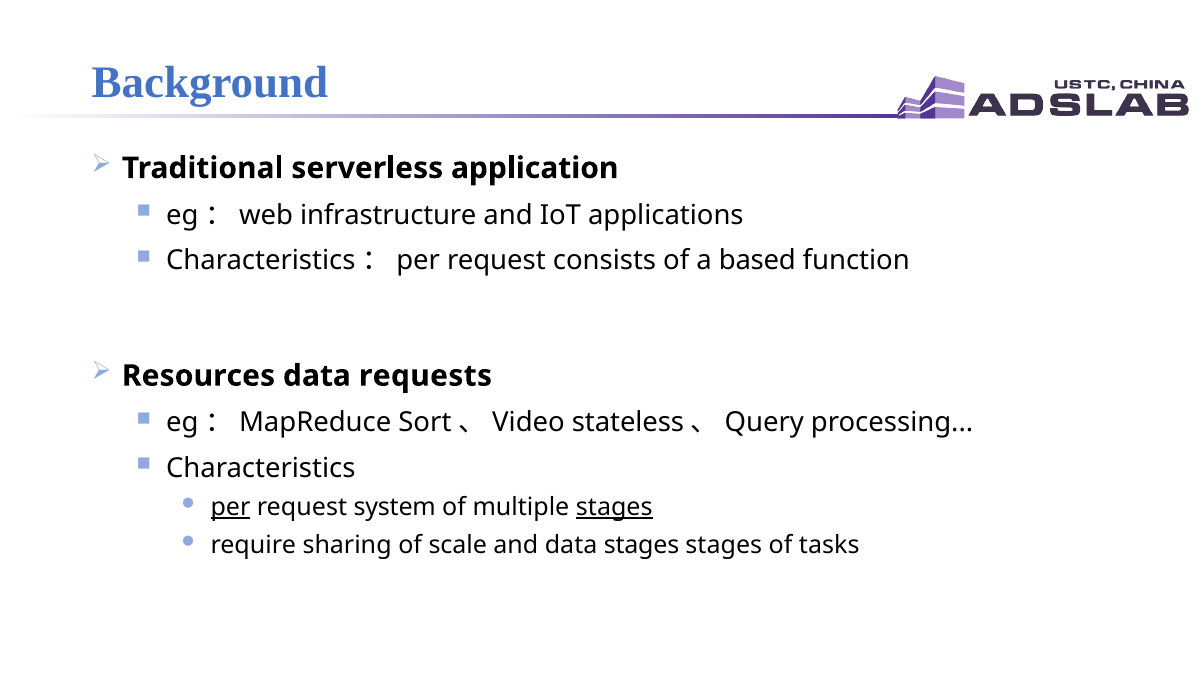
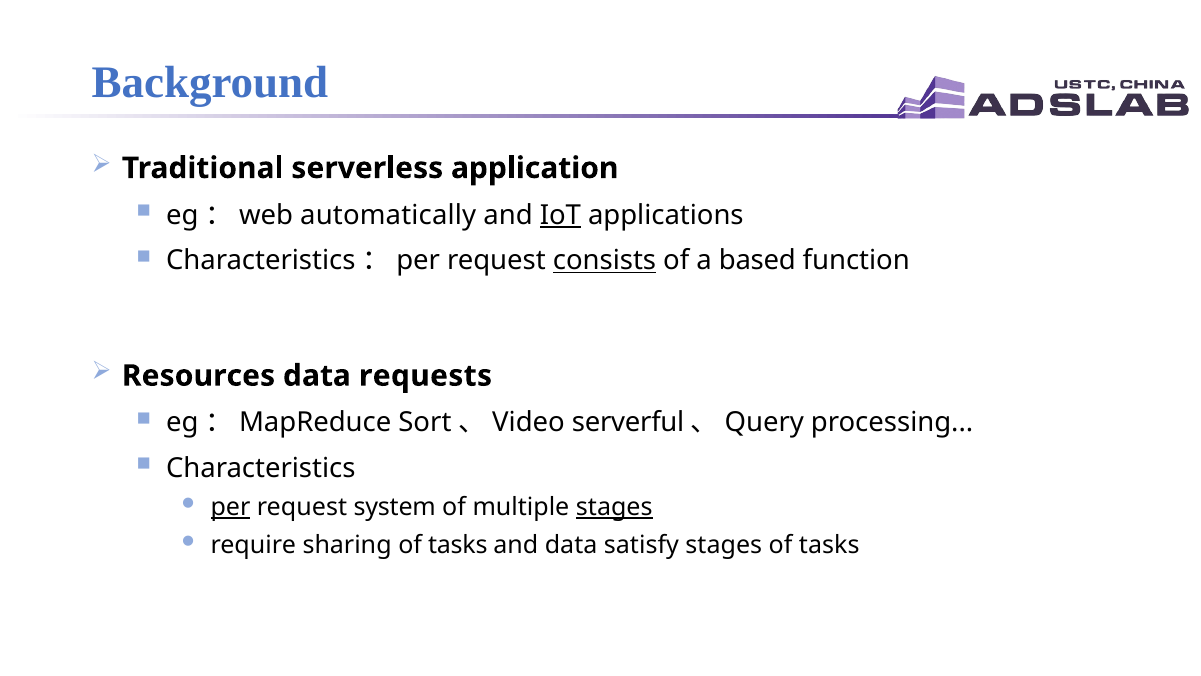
infrastructure: infrastructure -> automatically
IoT underline: none -> present
consists underline: none -> present
stateless: stateless -> serverful
sharing of scale: scale -> tasks
data stages: stages -> satisfy
